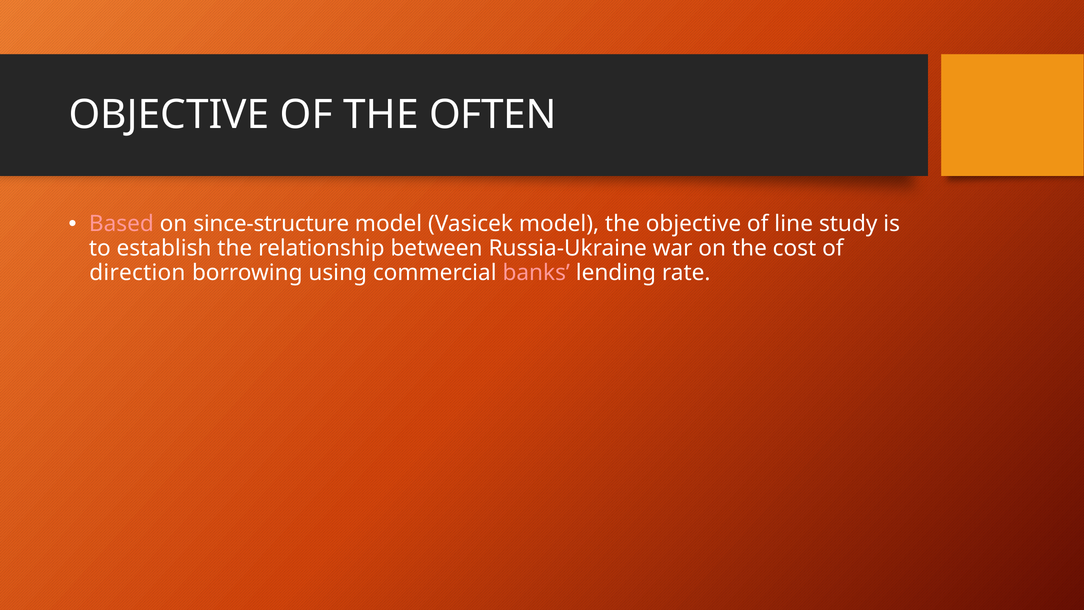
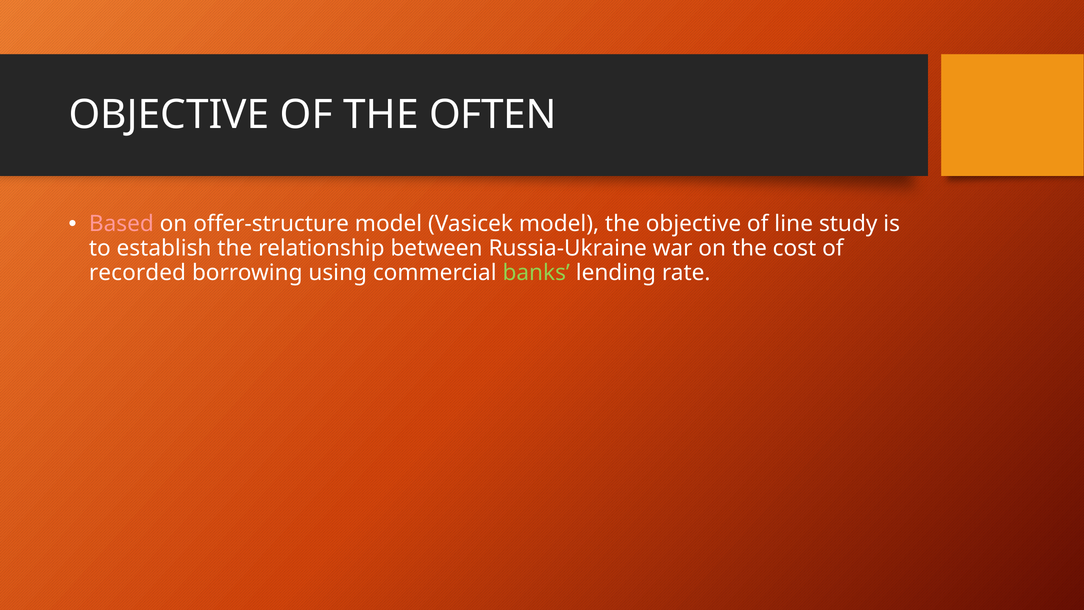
since-structure: since-structure -> offer-structure
direction: direction -> recorded
banks colour: pink -> light green
